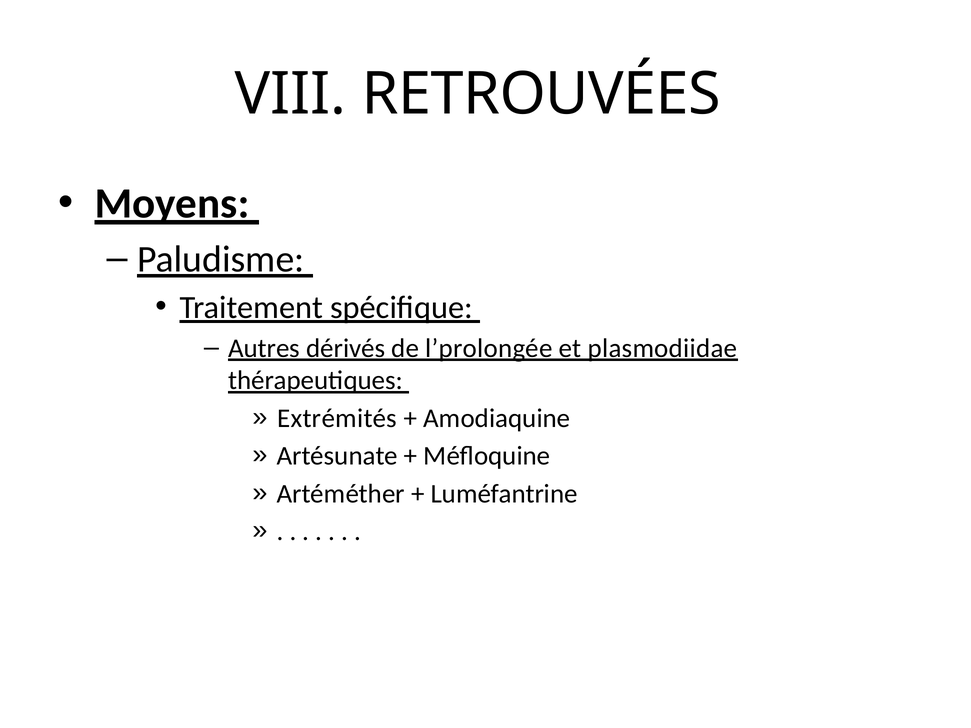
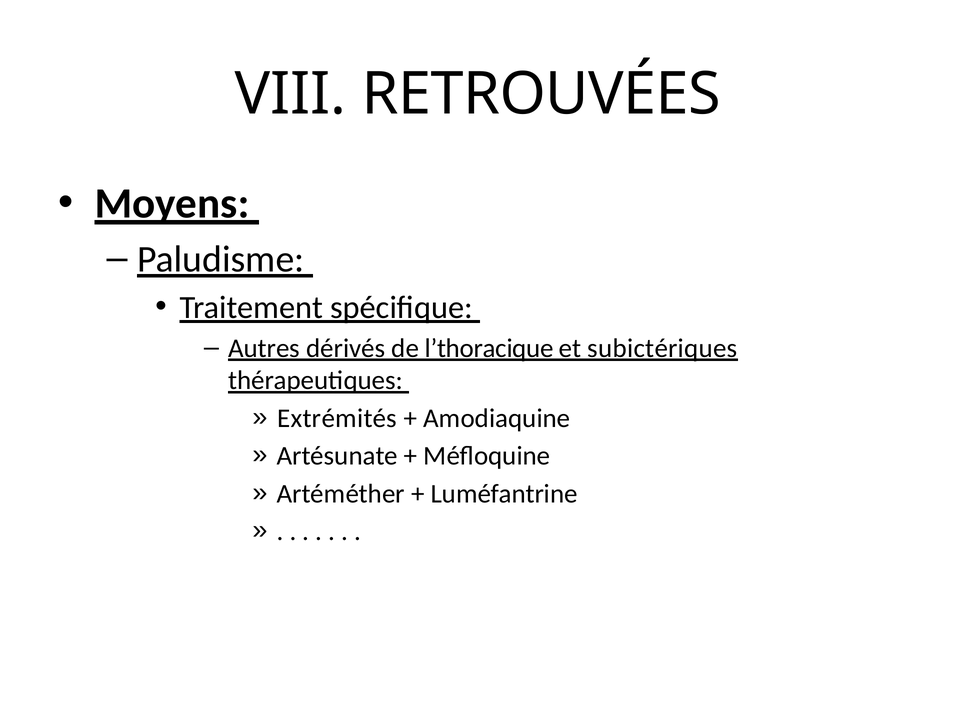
l’prolongée: l’prolongée -> l’thoracique
plasmodiidae: plasmodiidae -> subictériques
